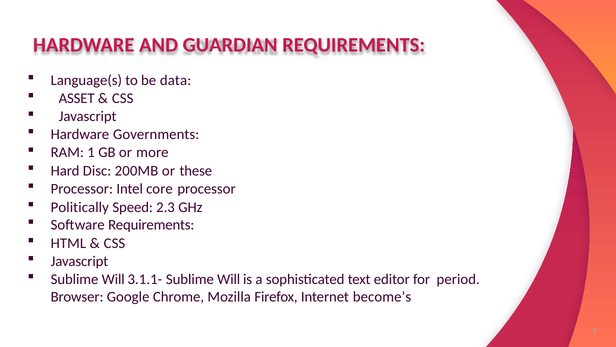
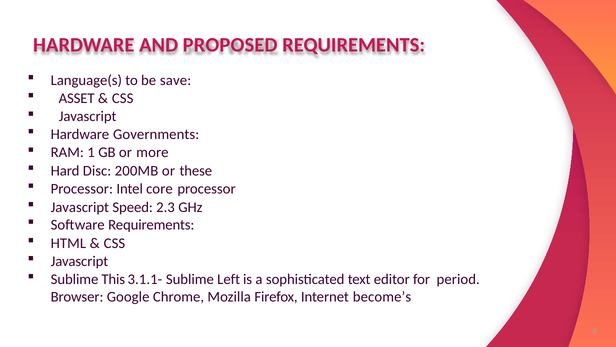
GUARDIAN: GUARDIAN -> PROPOSED
data: data -> save
Politically at (80, 207): Politically -> Javascript
Will at (113, 279): Will -> This
3.1.1- Sublime Will: Will -> Left
